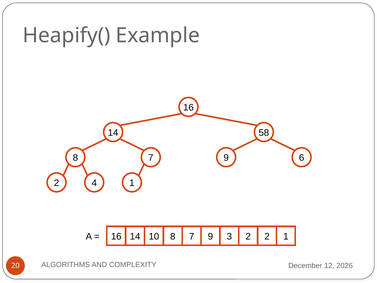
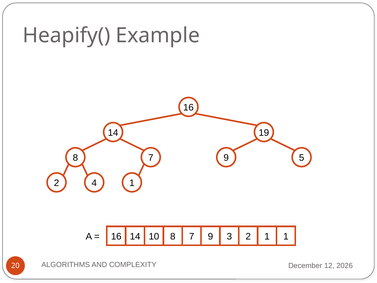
58: 58 -> 19
6: 6 -> 5
2 2: 2 -> 1
